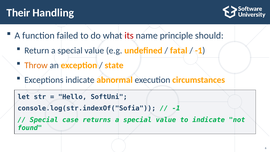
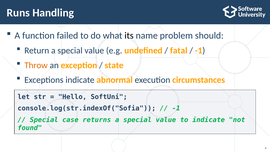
Their: Their -> Runs
its colour: red -> black
principle: principle -> problem
